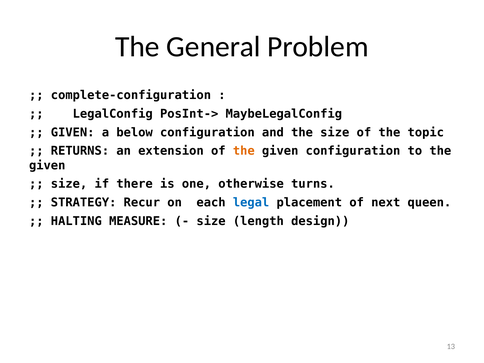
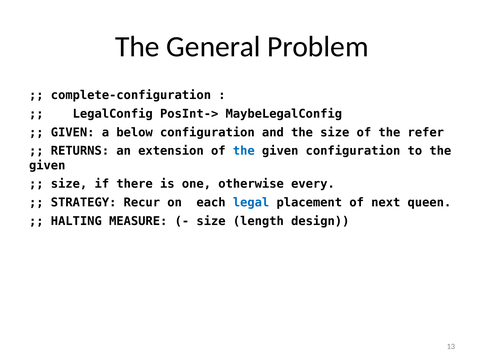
topic: topic -> refer
the at (244, 151) colour: orange -> blue
turns: turns -> every
